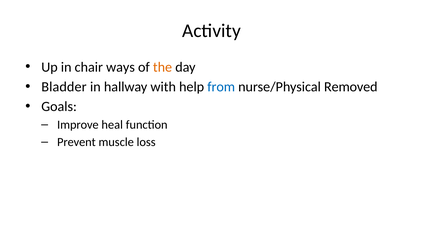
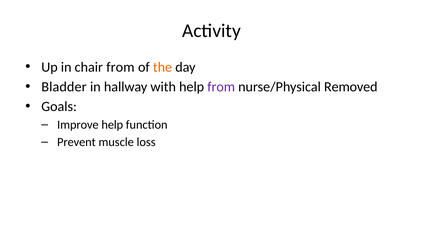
chair ways: ways -> from
from at (221, 87) colour: blue -> purple
Improve heal: heal -> help
